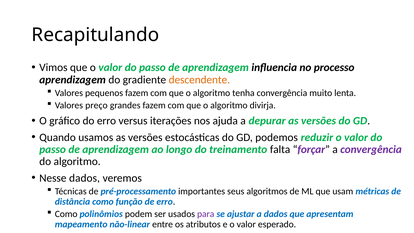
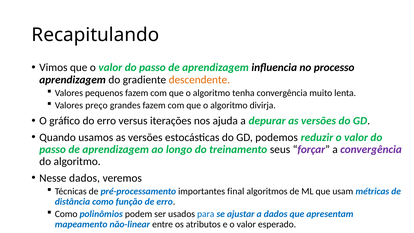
falta: falta -> seus
seus: seus -> final
para colour: purple -> blue
